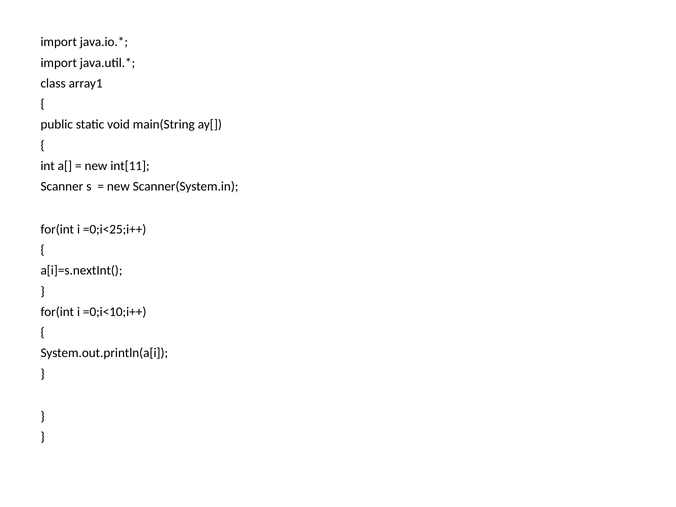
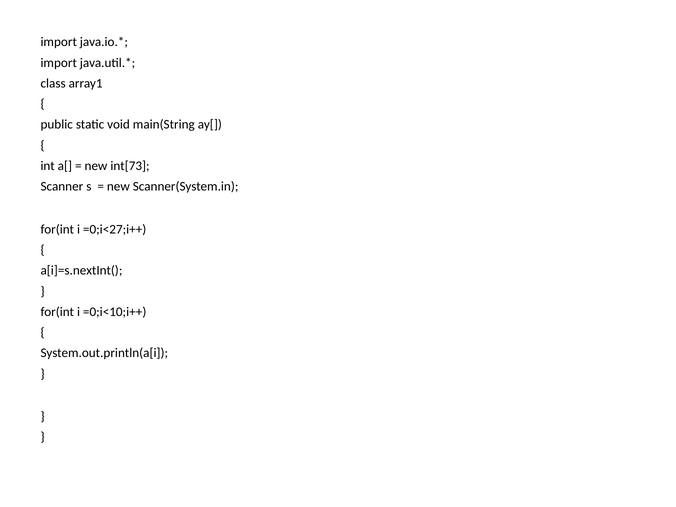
int[11: int[11 -> int[73
=0;i<25;i++: =0;i<25;i++ -> =0;i<27;i++
